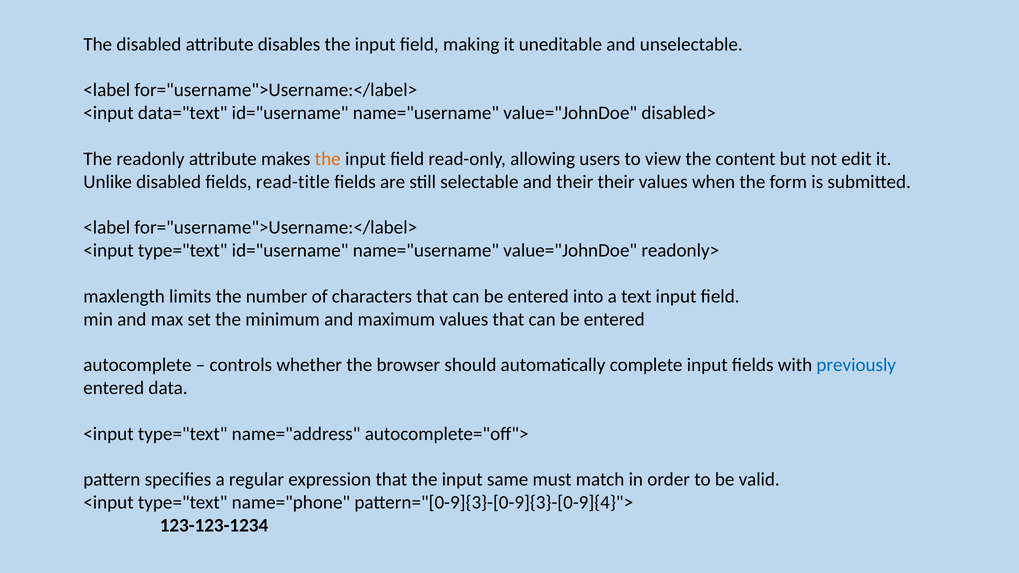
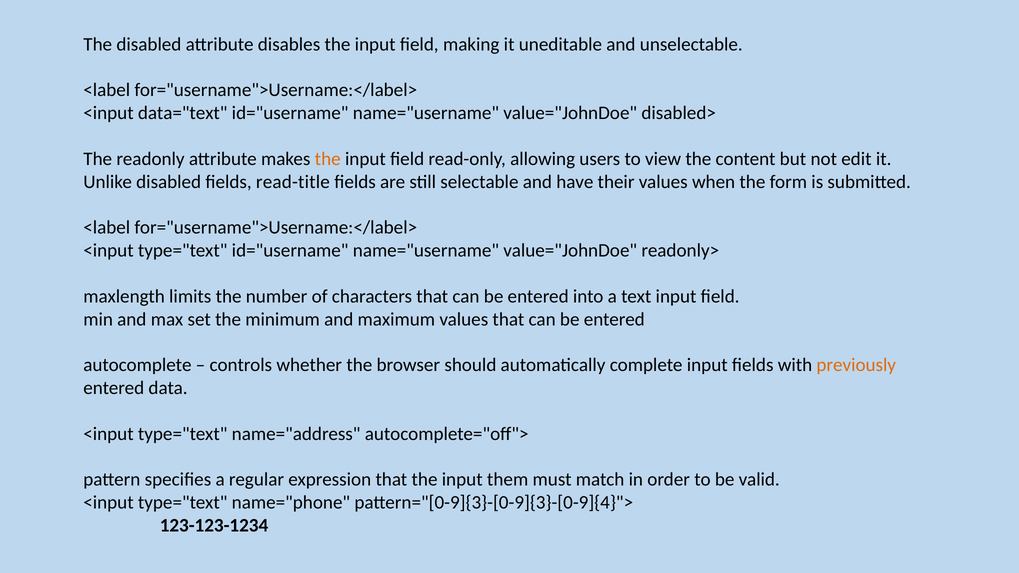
and their: their -> have
previously colour: blue -> orange
same: same -> them
